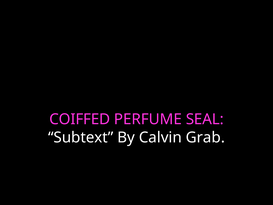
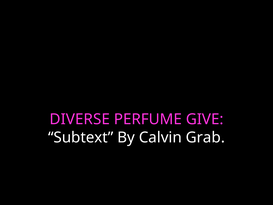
COIFFED: COIFFED -> DIVERSE
SEAL: SEAL -> GIVE
